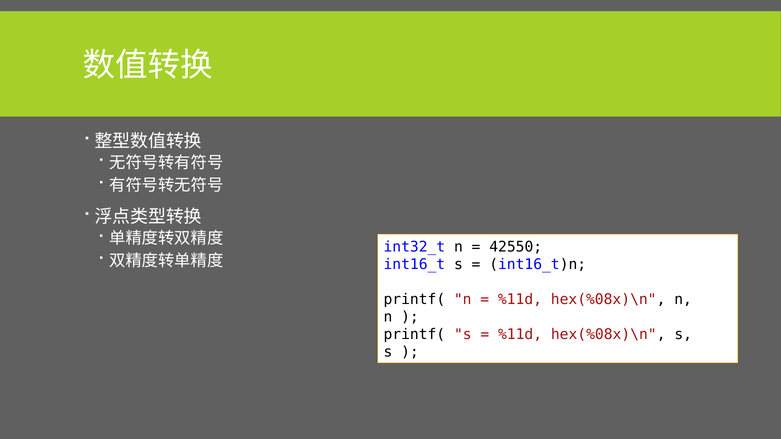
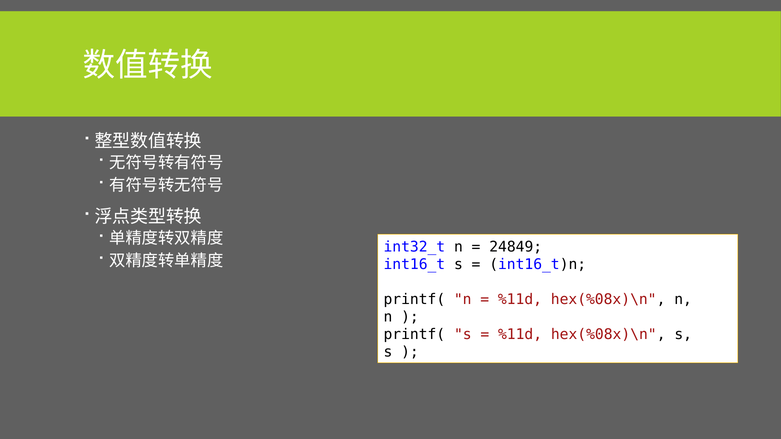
42550: 42550 -> 24849
